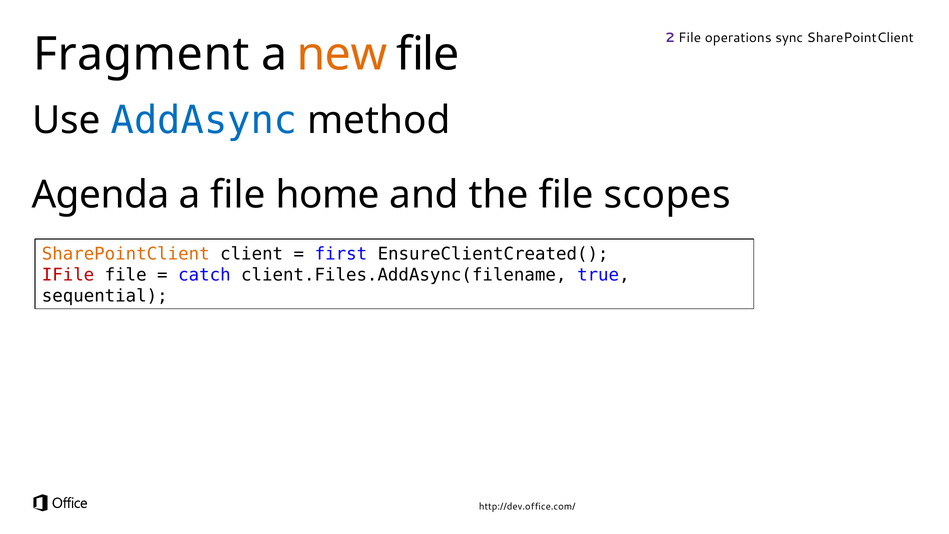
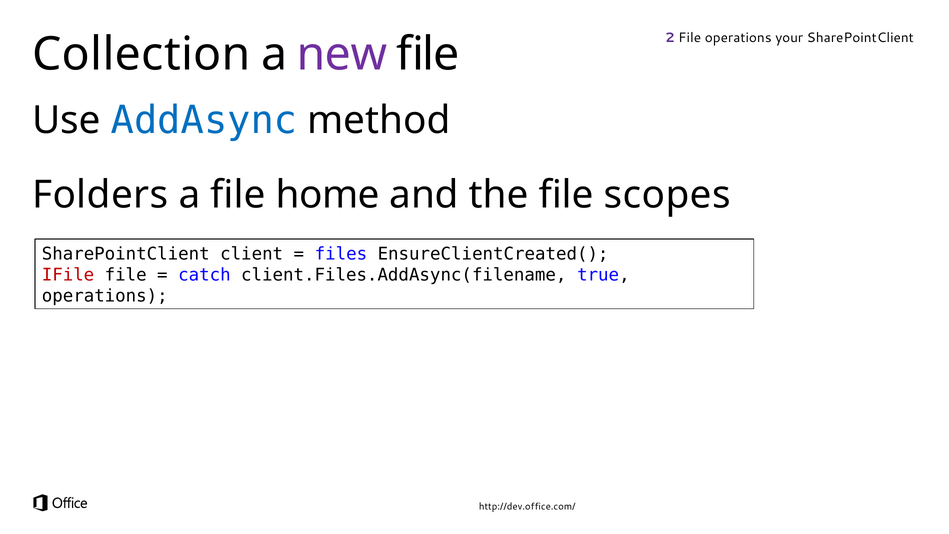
sync: sync -> your
Fragment: Fragment -> Collection
new colour: orange -> purple
Agenda: Agenda -> Folders
SharePointClient at (126, 254) colour: orange -> black
first: first -> files
sequential at (105, 296): sequential -> operations
